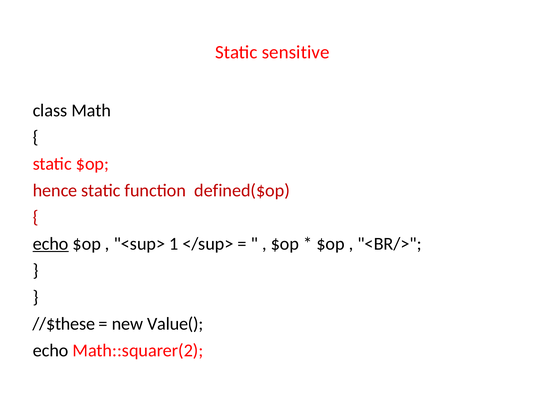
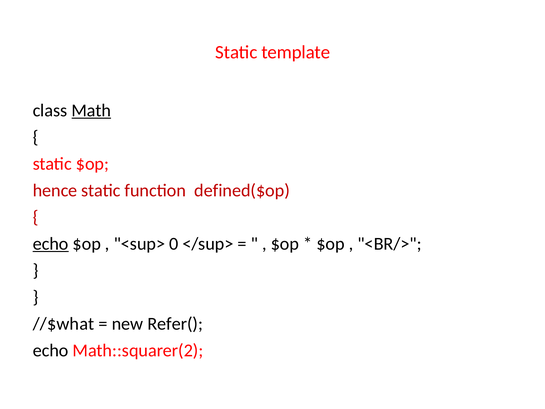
sensitive: sensitive -> template
Math underline: none -> present
1: 1 -> 0
//$these: //$these -> //$what
Value(: Value( -> Refer(
